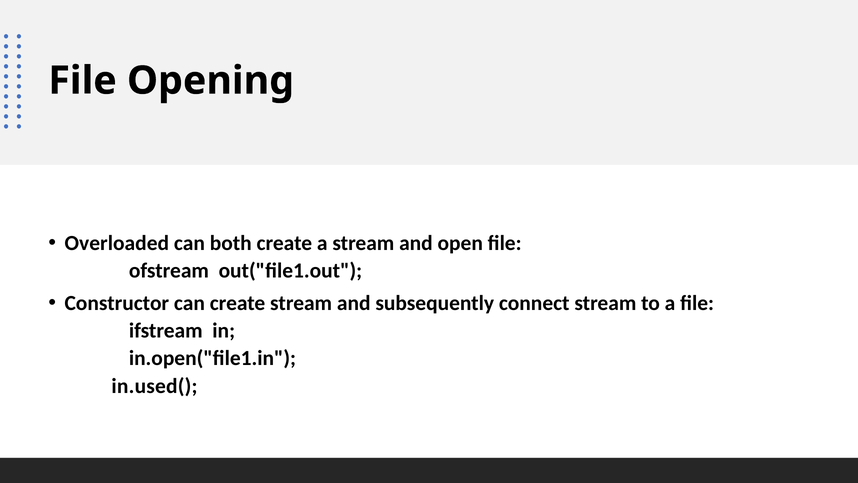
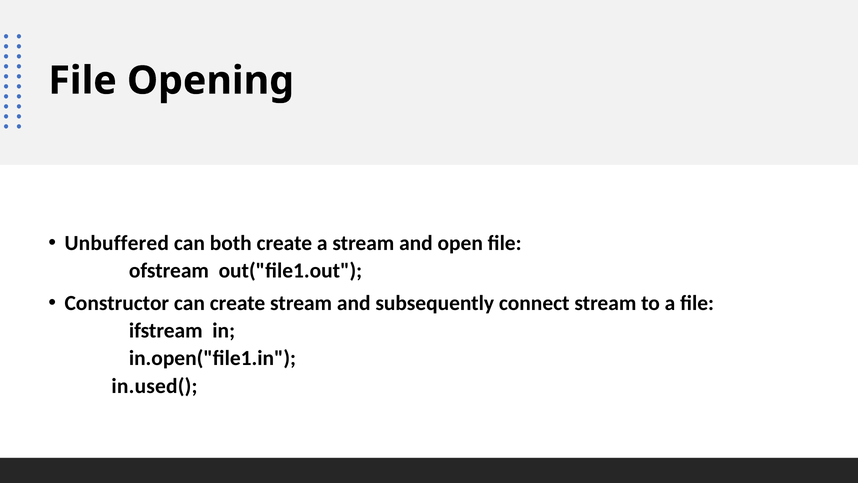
Overloaded: Overloaded -> Unbuffered
